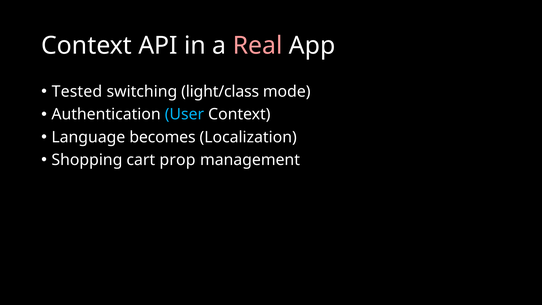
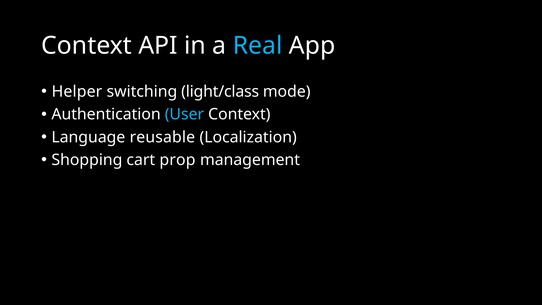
Real colour: pink -> light blue
Tested: Tested -> Helper
becomes: becomes -> reusable
